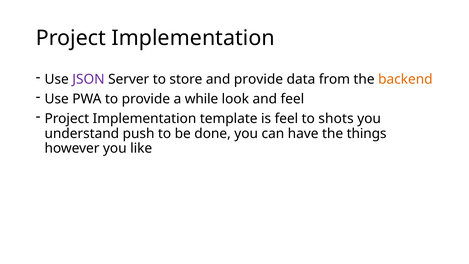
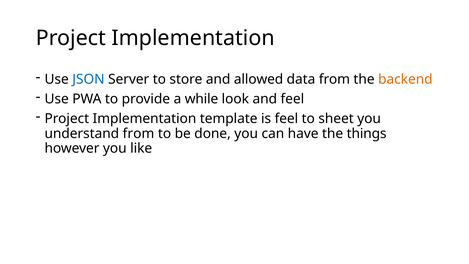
JSON colour: purple -> blue
and provide: provide -> allowed
shots: shots -> sheet
understand push: push -> from
